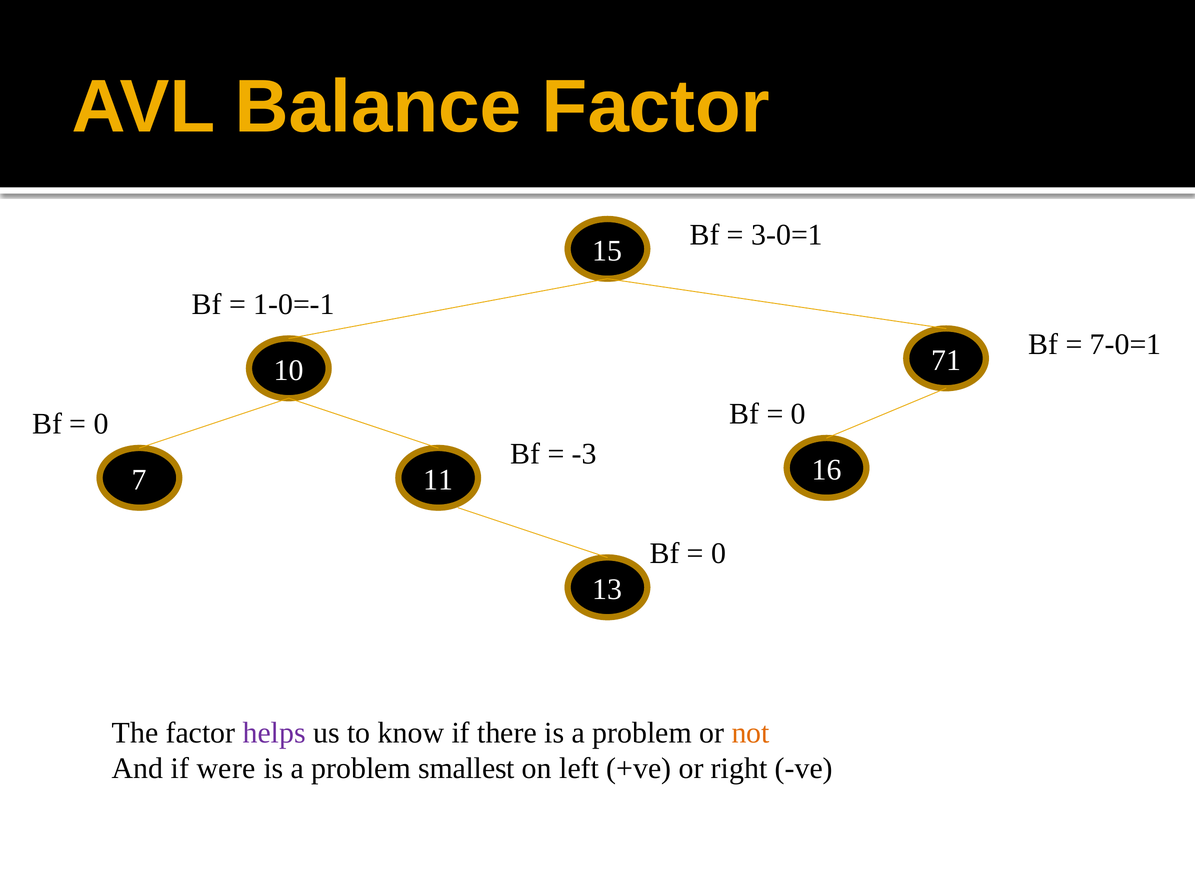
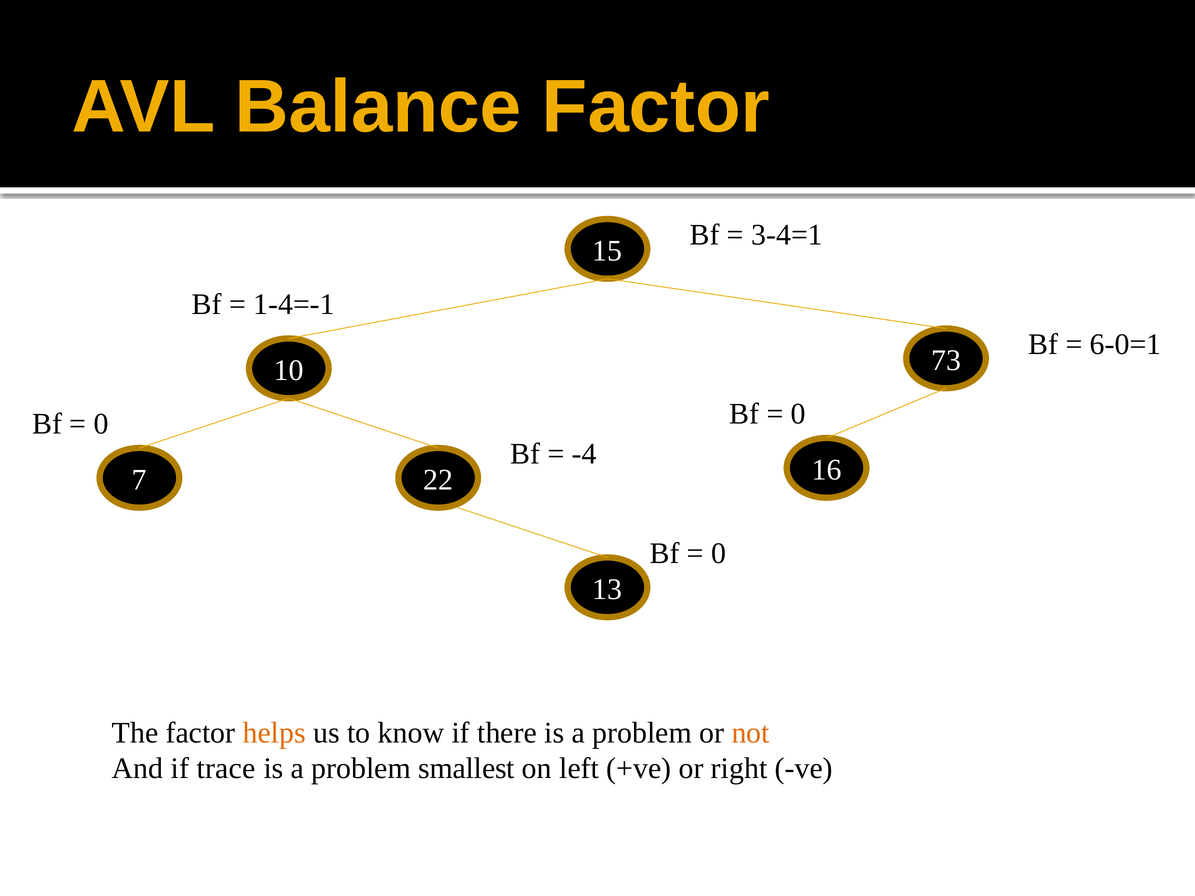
3-0=1: 3-0=1 -> 3-4=1
1-0=-1: 1-0=-1 -> 1-4=-1
7-0=1: 7-0=1 -> 6-0=1
71: 71 -> 73
-3: -3 -> -4
11: 11 -> 22
helps colour: purple -> orange
were: were -> trace
